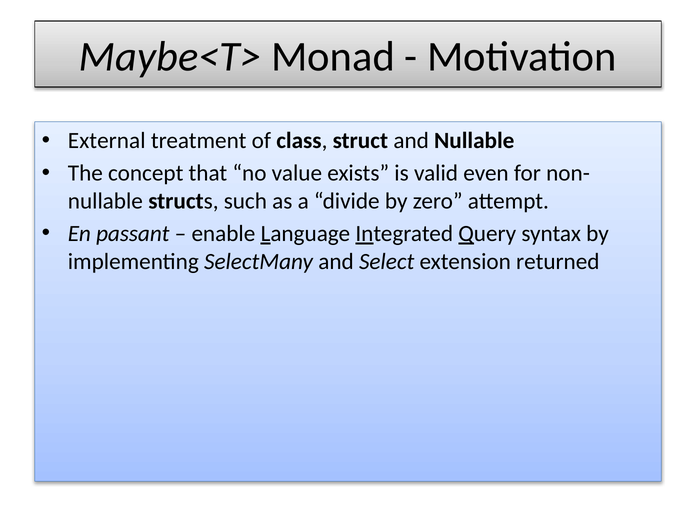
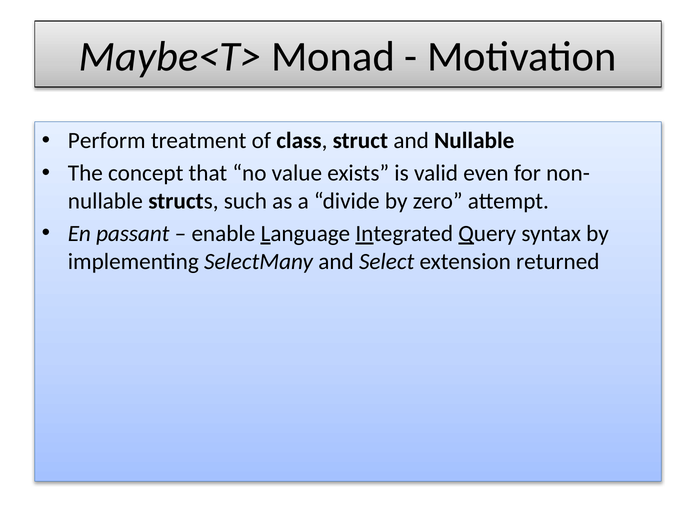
External: External -> Perform
